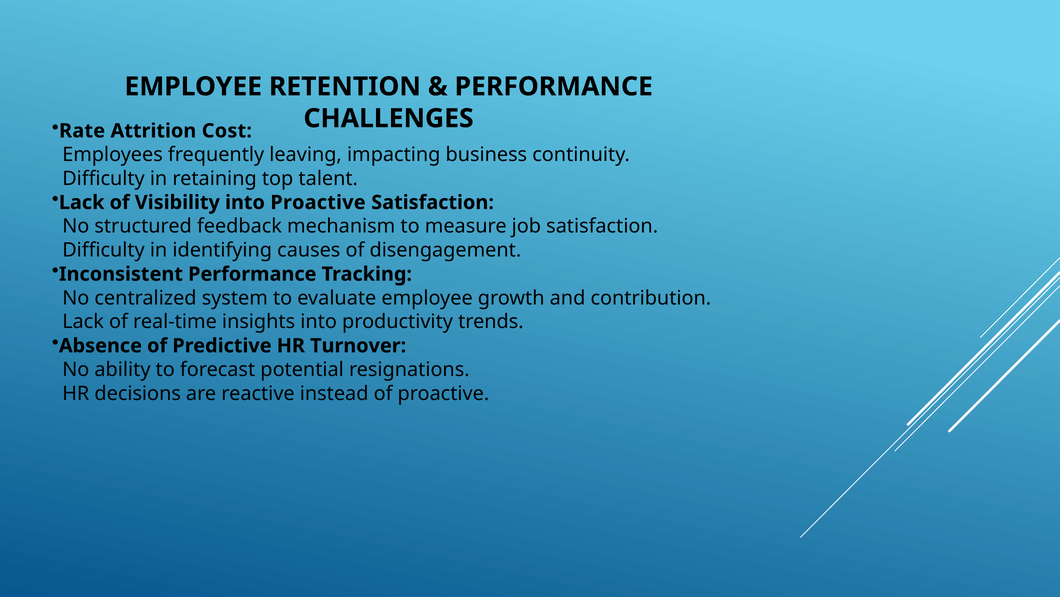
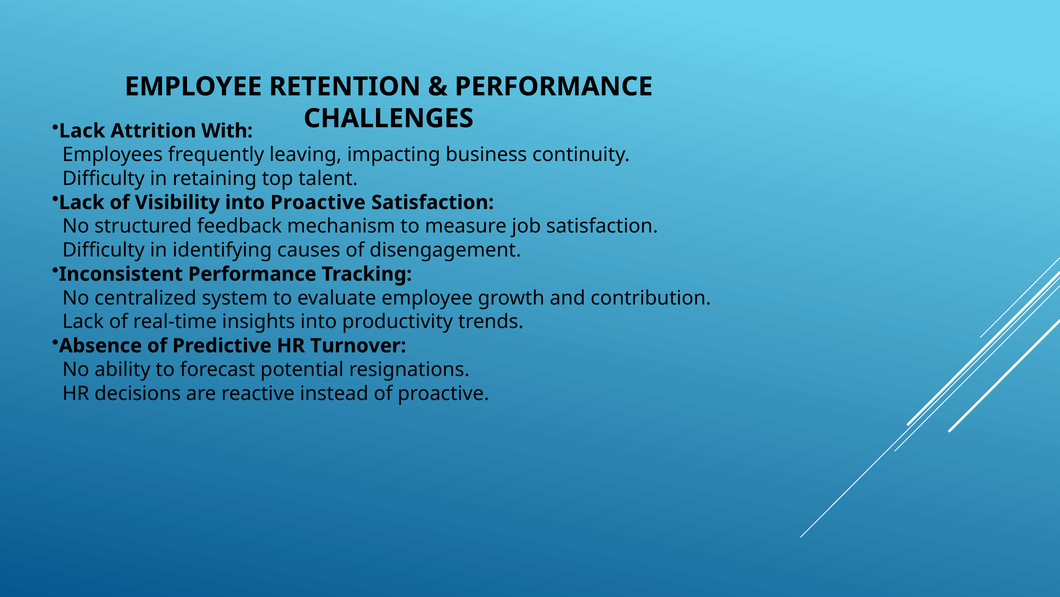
Rate at (82, 131): Rate -> Lack
Cost: Cost -> With
